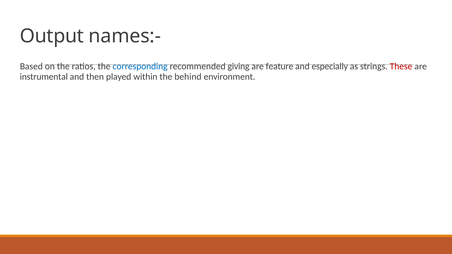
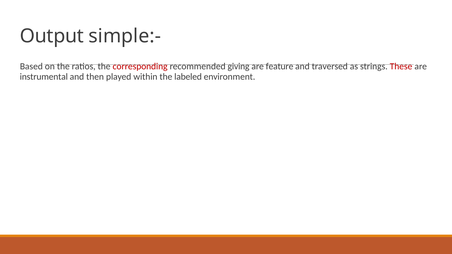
names:-: names:- -> simple:-
corresponding colour: blue -> red
especially: especially -> traversed
behind: behind -> labeled
